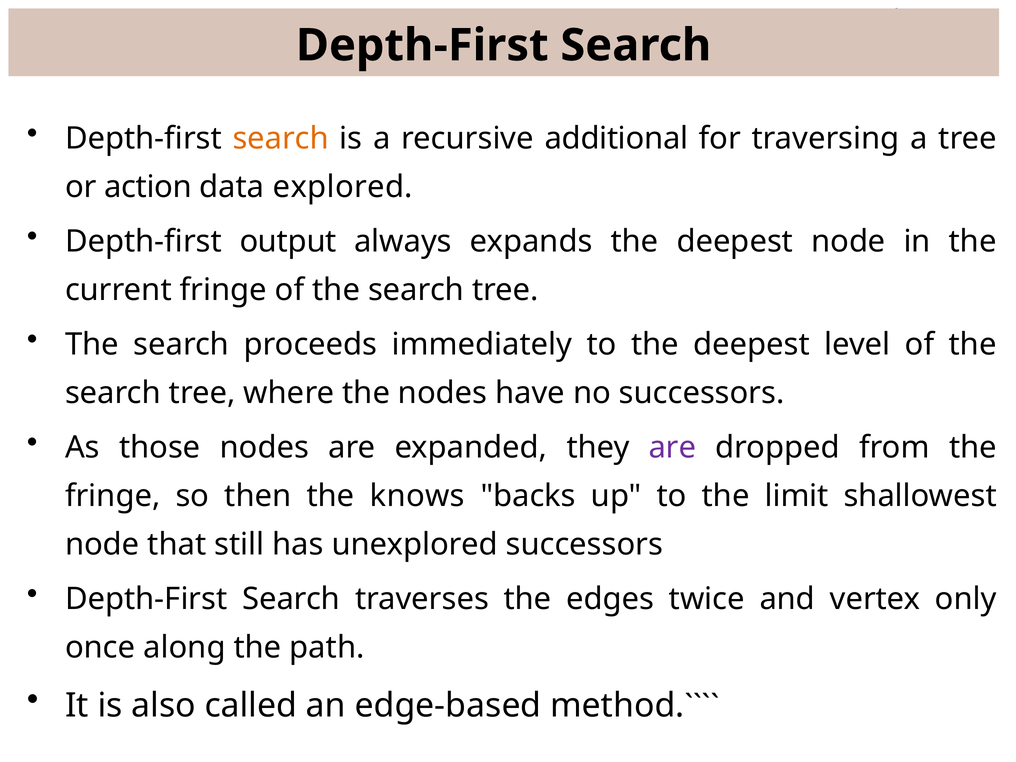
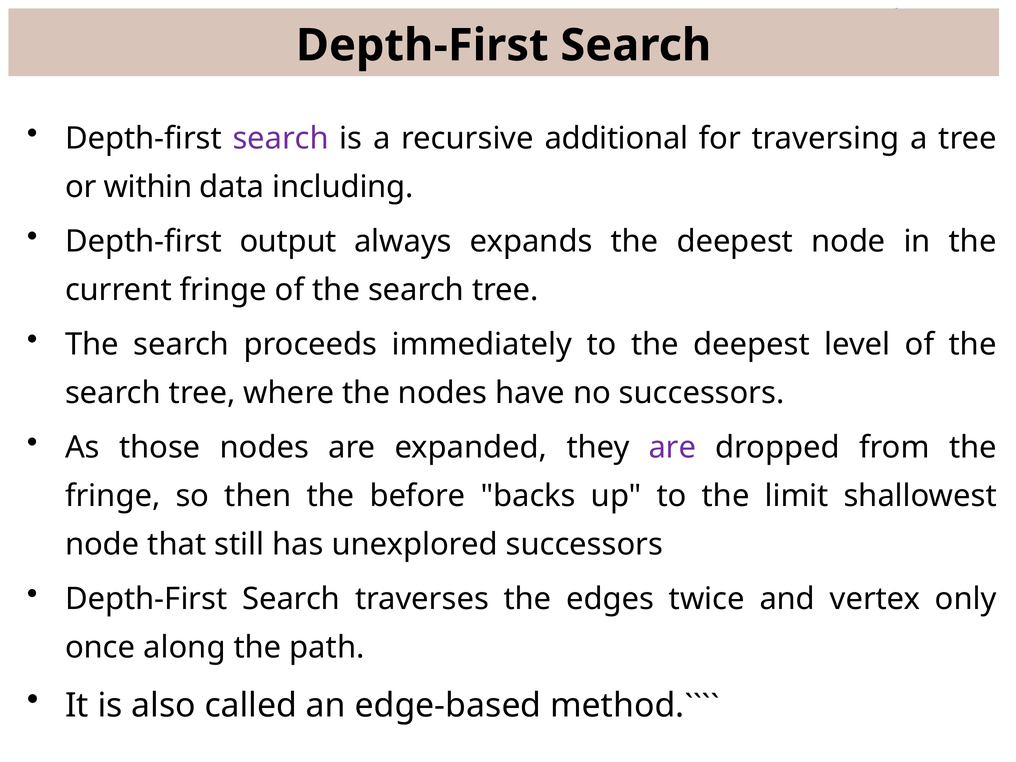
search at (281, 138) colour: orange -> purple
action: action -> within
explored: explored -> including
knows: knows -> before
